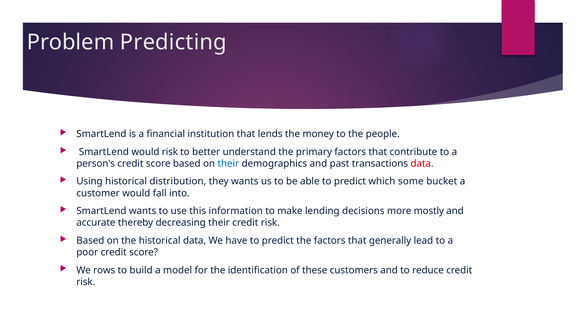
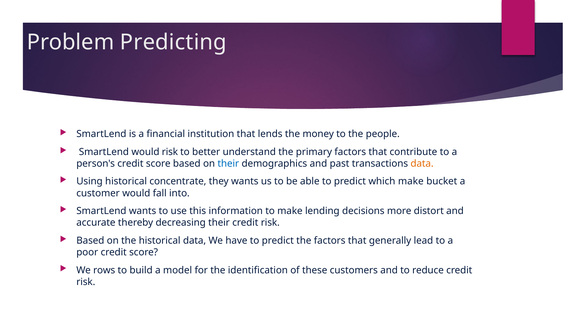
data at (422, 163) colour: red -> orange
distribution: distribution -> concentrate
which some: some -> make
mostly: mostly -> distort
